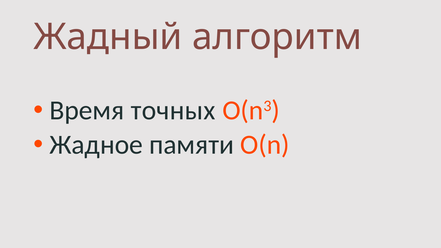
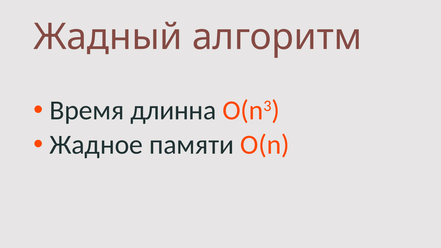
точных: точных -> длинна
